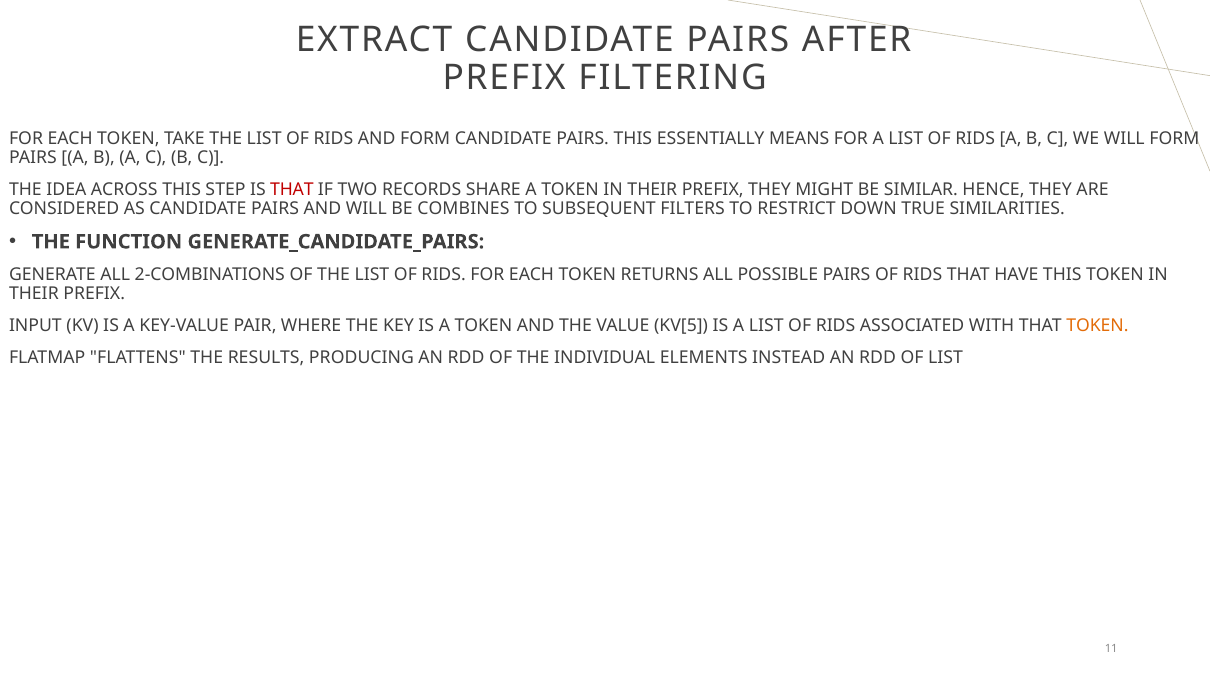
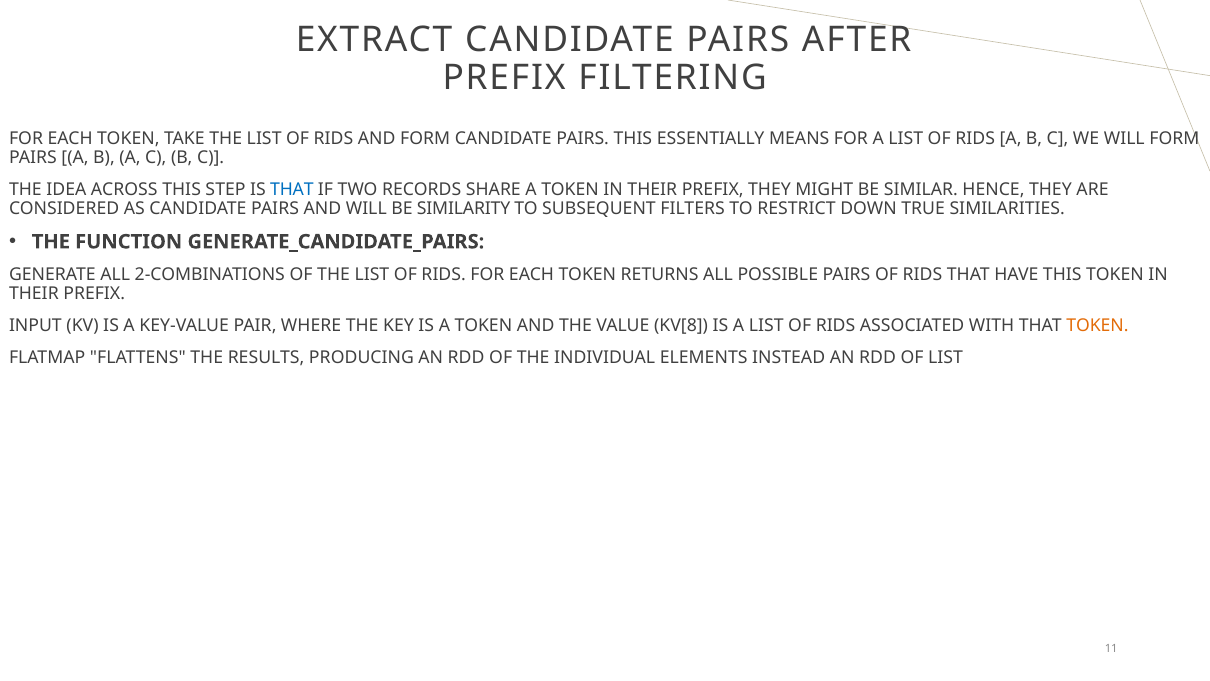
THAT at (292, 190) colour: red -> blue
COMBINES: COMBINES -> SIMILARITY
KV[5: KV[5 -> KV[8
